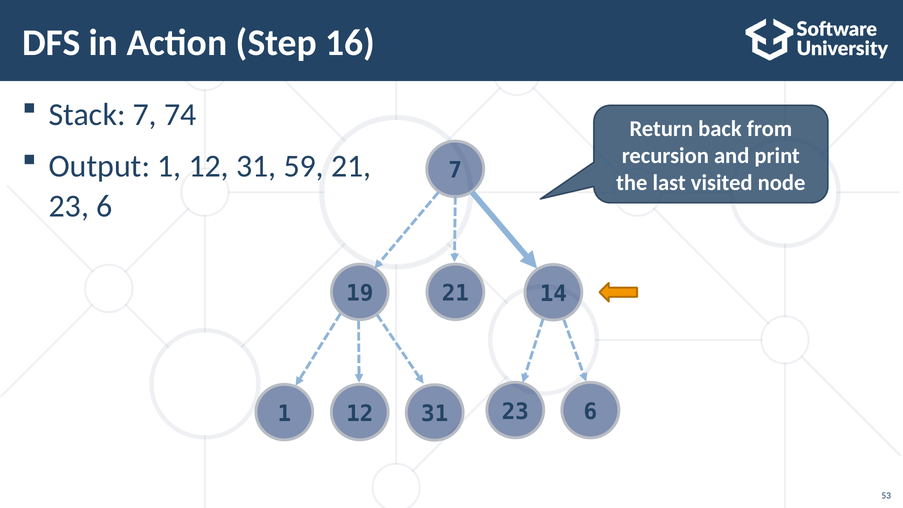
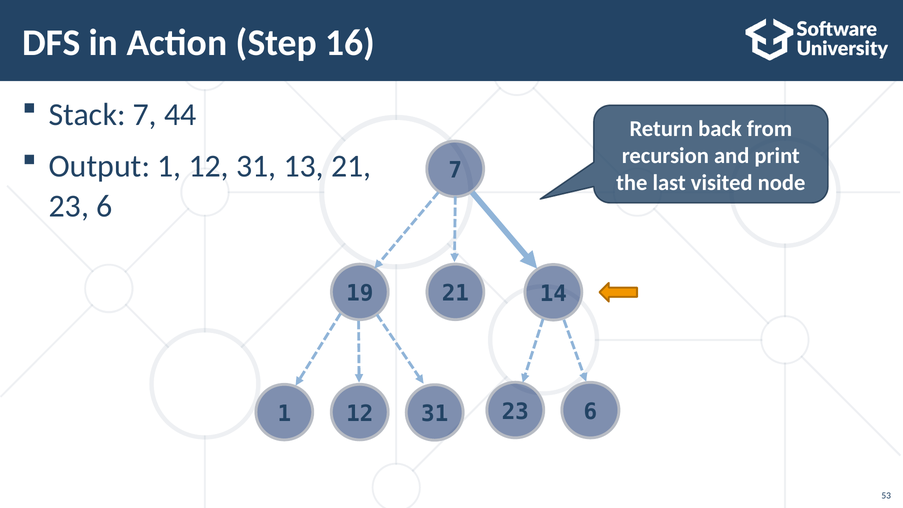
74: 74 -> 44
59: 59 -> 13
